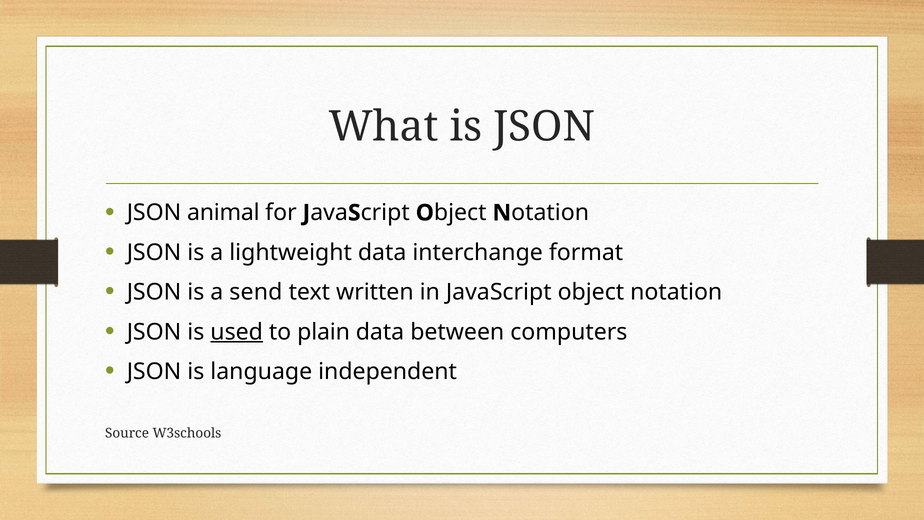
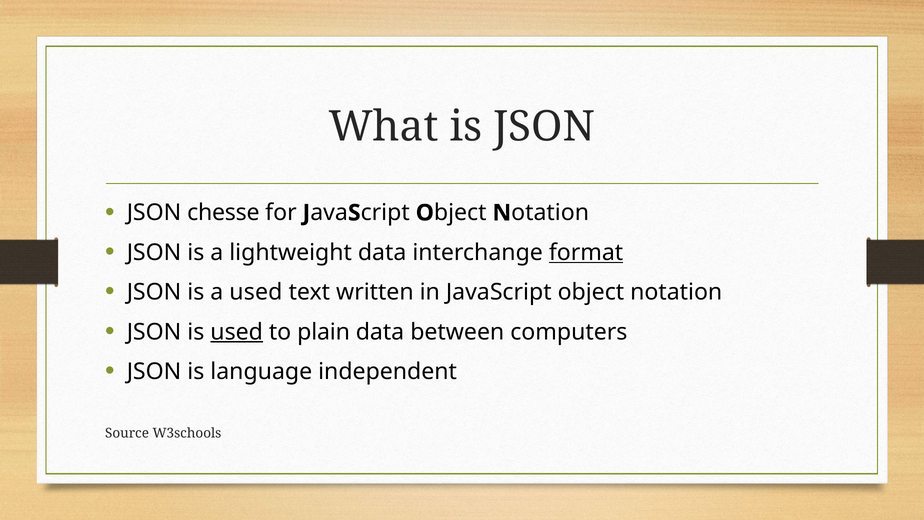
animal: animal -> chesse
format underline: none -> present
a send: send -> used
